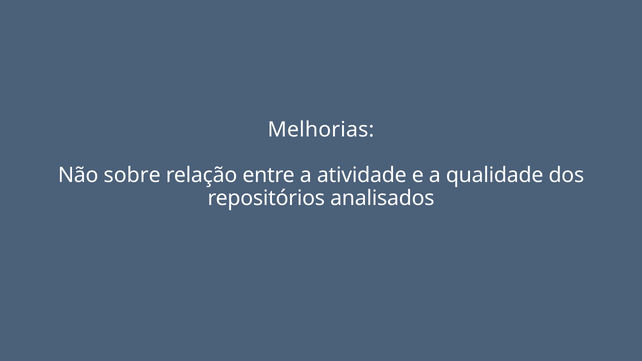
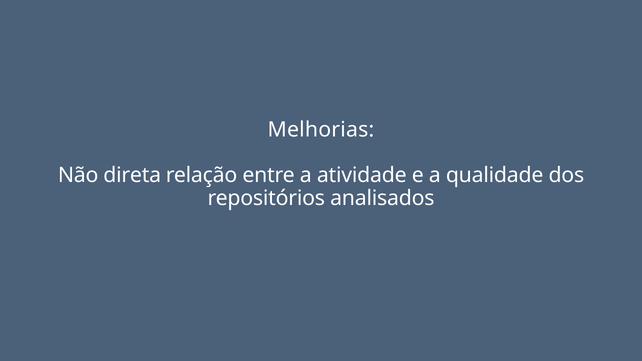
sobre: sobre -> direta
